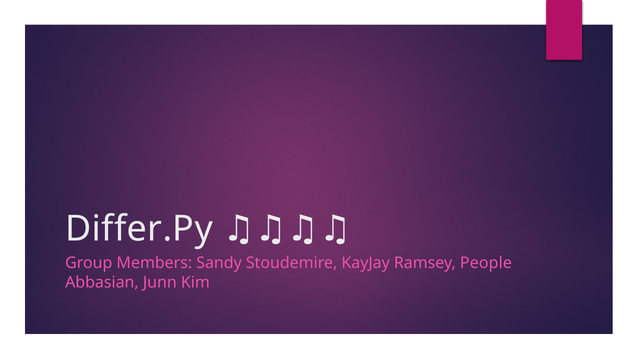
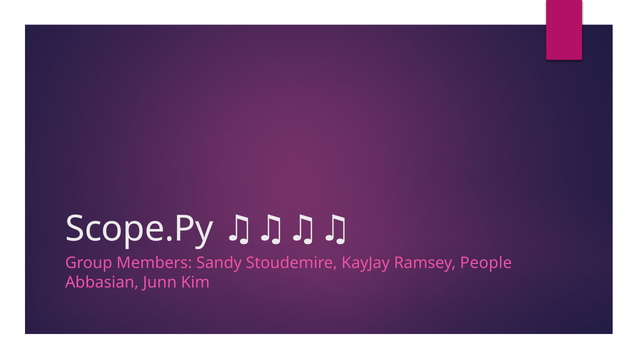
Differ.Py: Differ.Py -> Scope.Py
